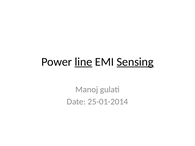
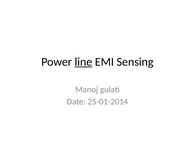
Sensing underline: present -> none
